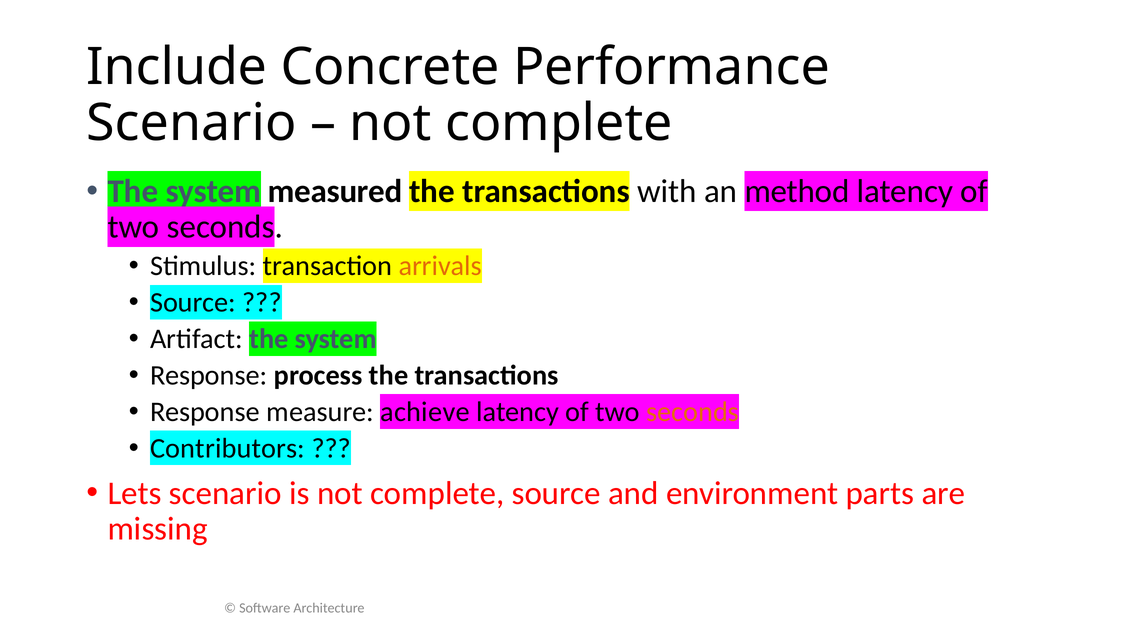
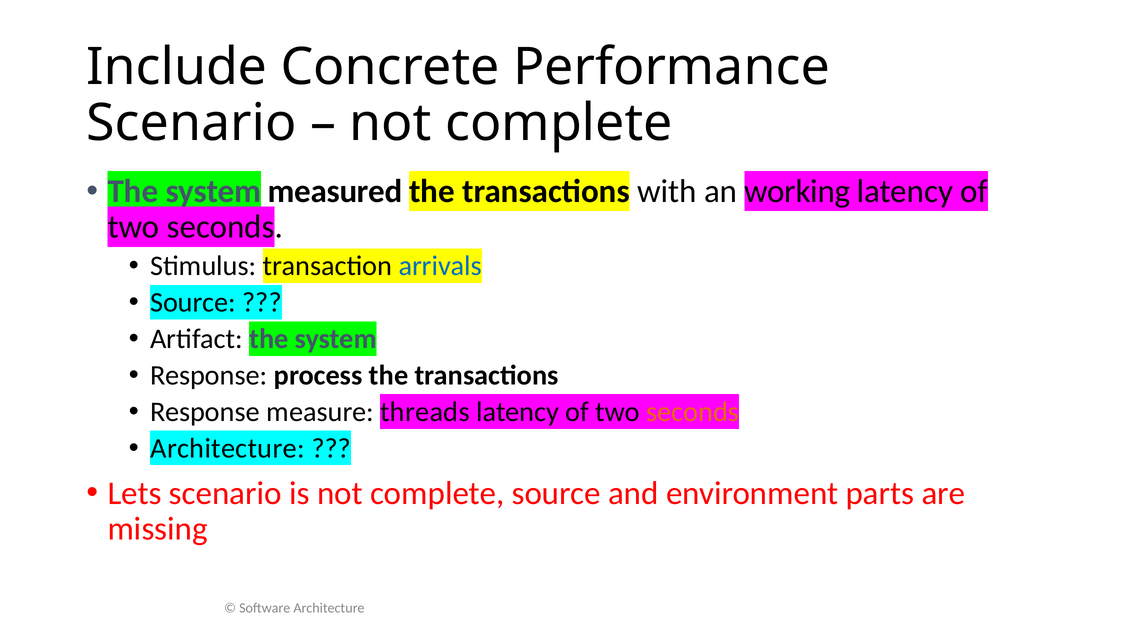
method: method -> working
arrivals colour: orange -> blue
achieve: achieve -> threads
Contributors at (228, 449): Contributors -> Architecture
